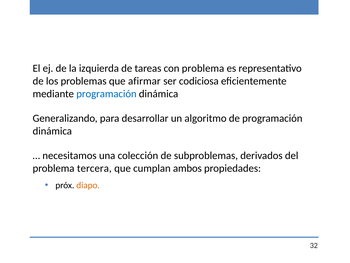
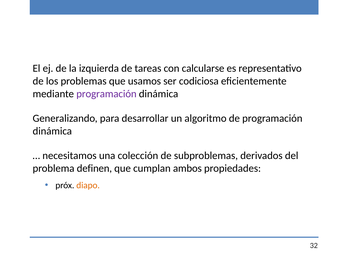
con problema: problema -> calcularse
afirmar: afirmar -> usamos
programación at (106, 94) colour: blue -> purple
tercera: tercera -> definen
